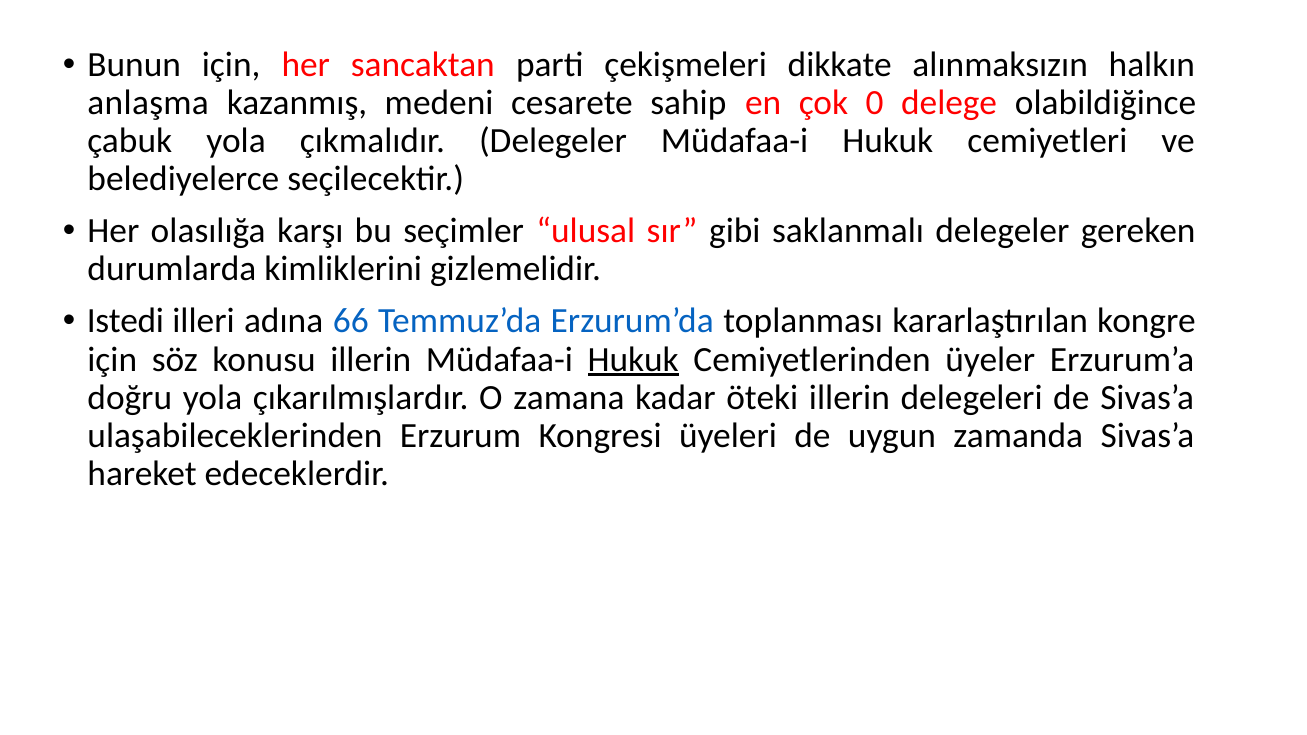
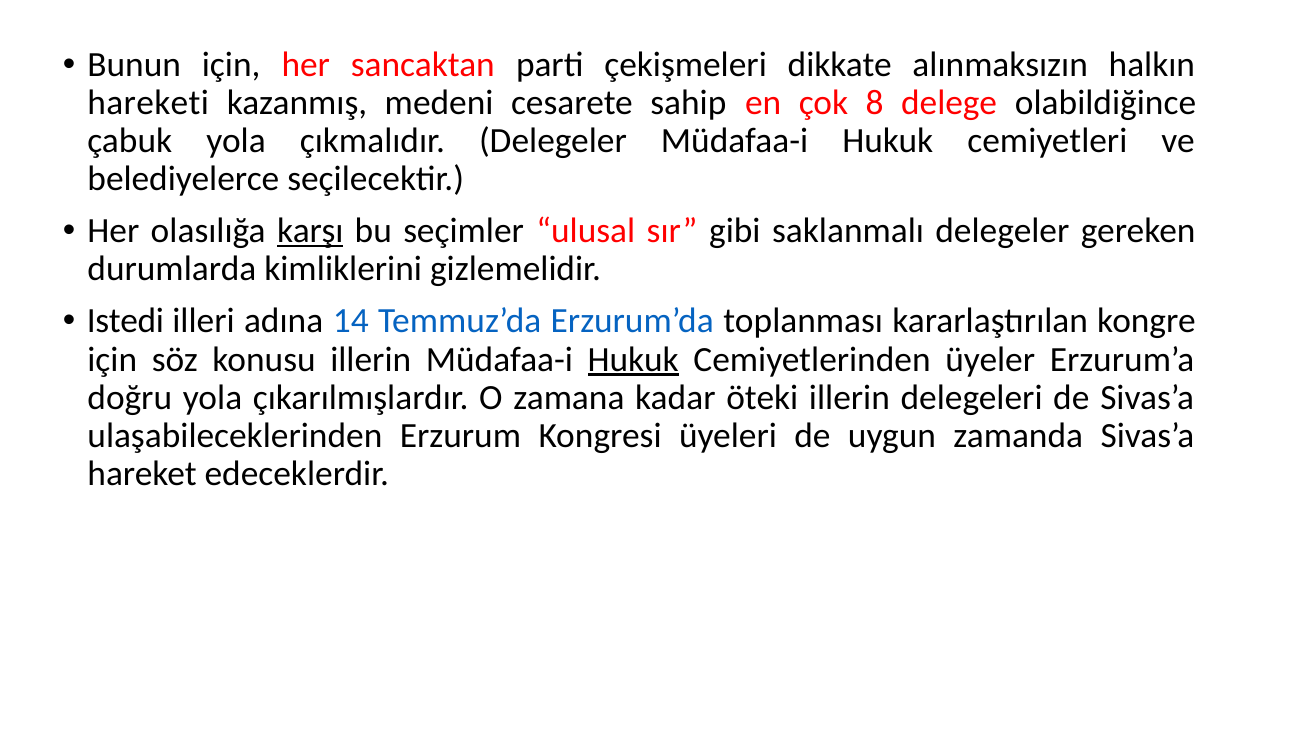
anlaşma: anlaşma -> hareketi
0: 0 -> 8
karşı underline: none -> present
66: 66 -> 14
